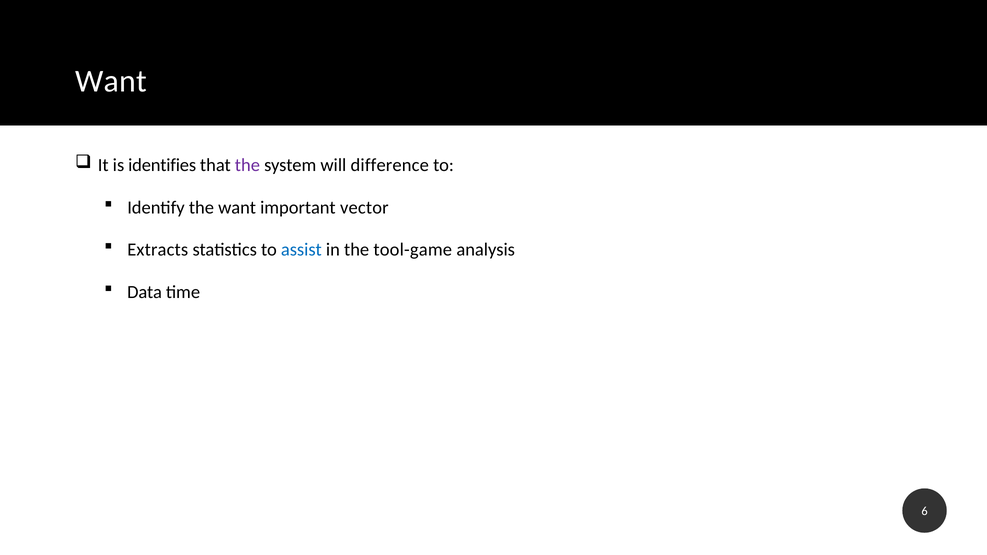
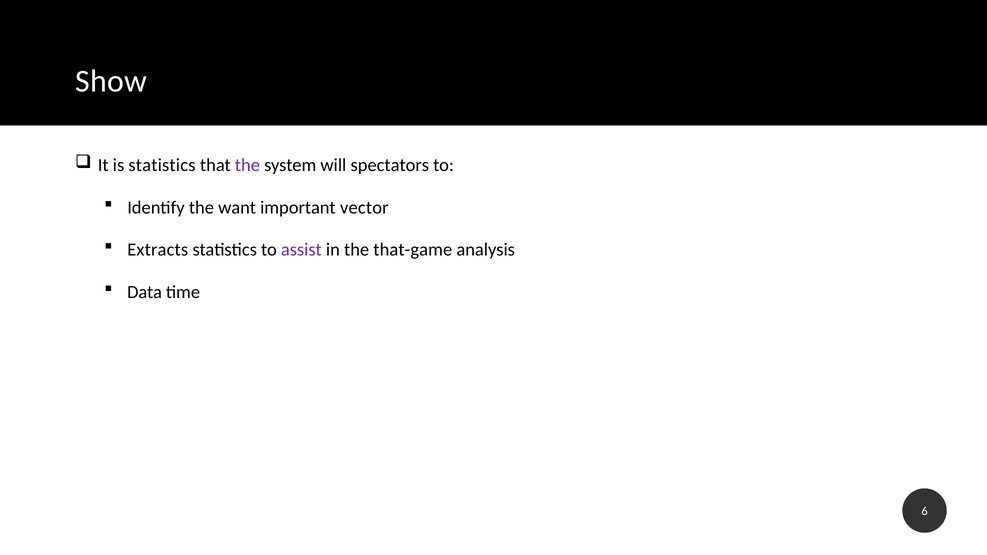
Want at (111, 81): Want -> Show
is identifies: identifies -> statistics
difference: difference -> spectators
assist colour: blue -> purple
tool-game: tool-game -> that-game
